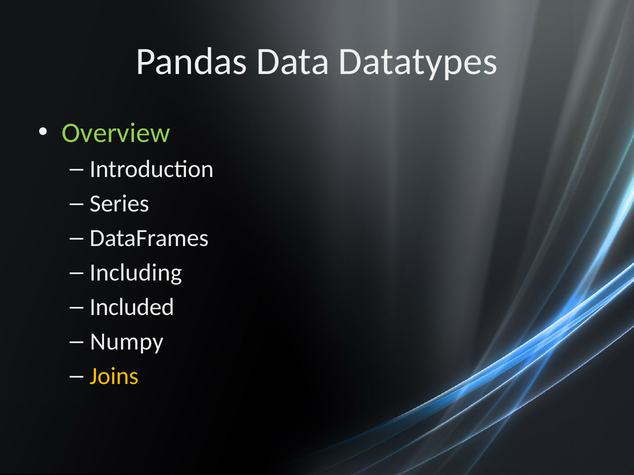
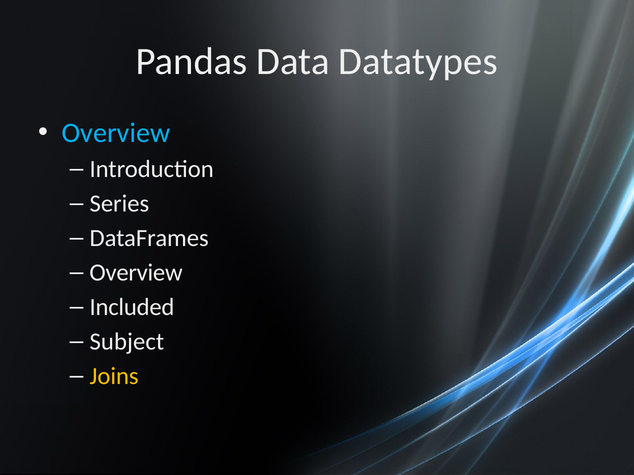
Overview at (116, 133) colour: light green -> light blue
Including at (136, 273): Including -> Overview
Numpy: Numpy -> Subject
